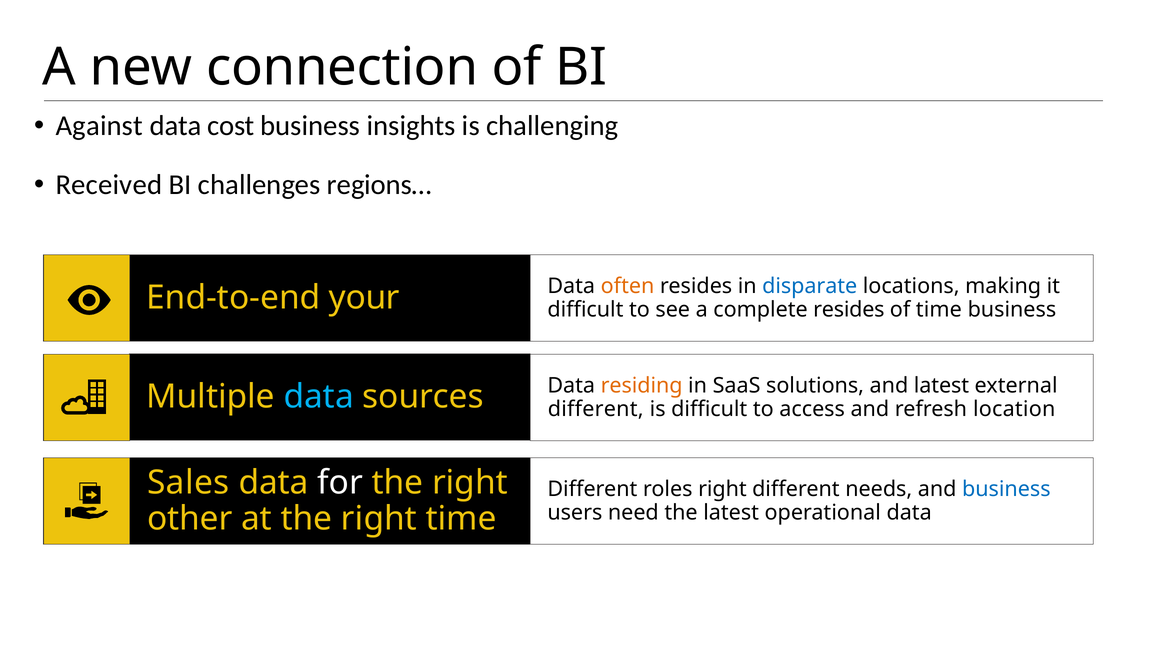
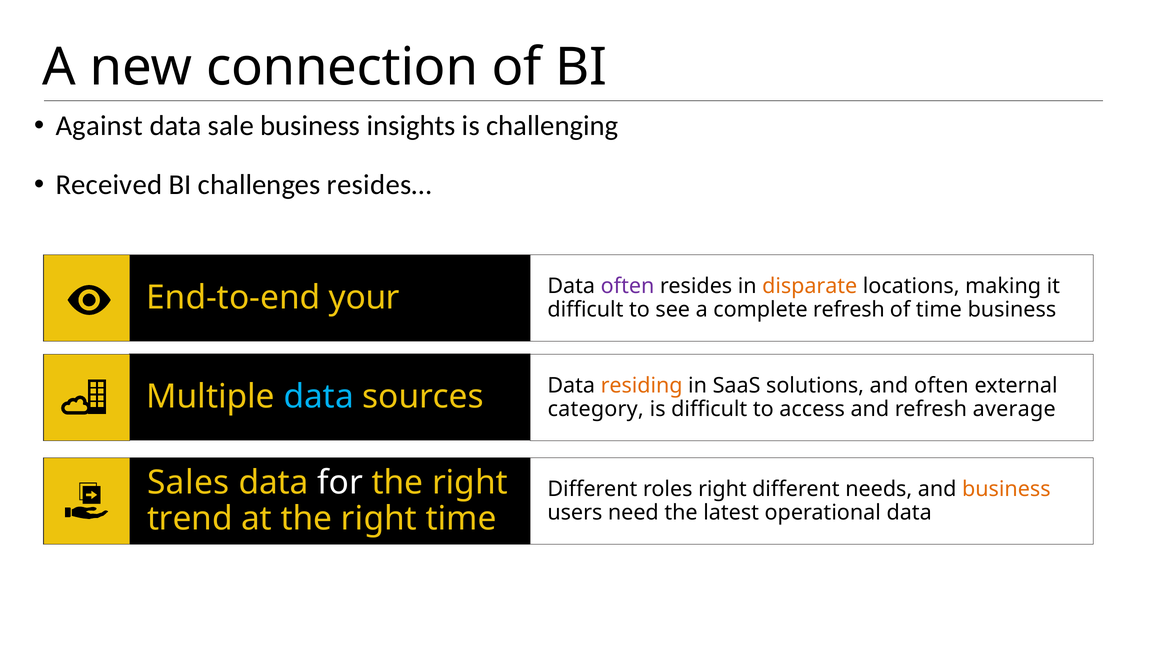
cost: cost -> sale
regions…: regions… -> resides…
often at (628, 286) colour: orange -> purple
disparate colour: blue -> orange
complete resides: resides -> refresh
and latest: latest -> often
different at (596, 409): different -> category
location: location -> average
business at (1006, 489) colour: blue -> orange
other: other -> trend
